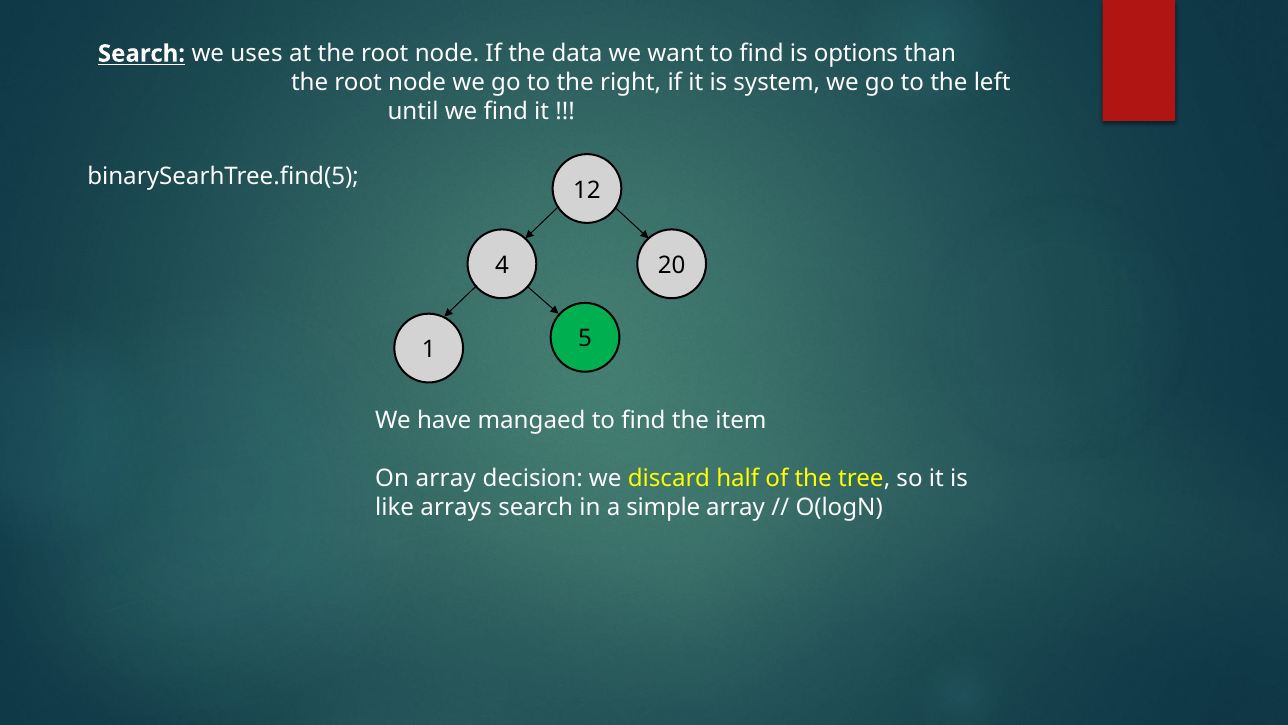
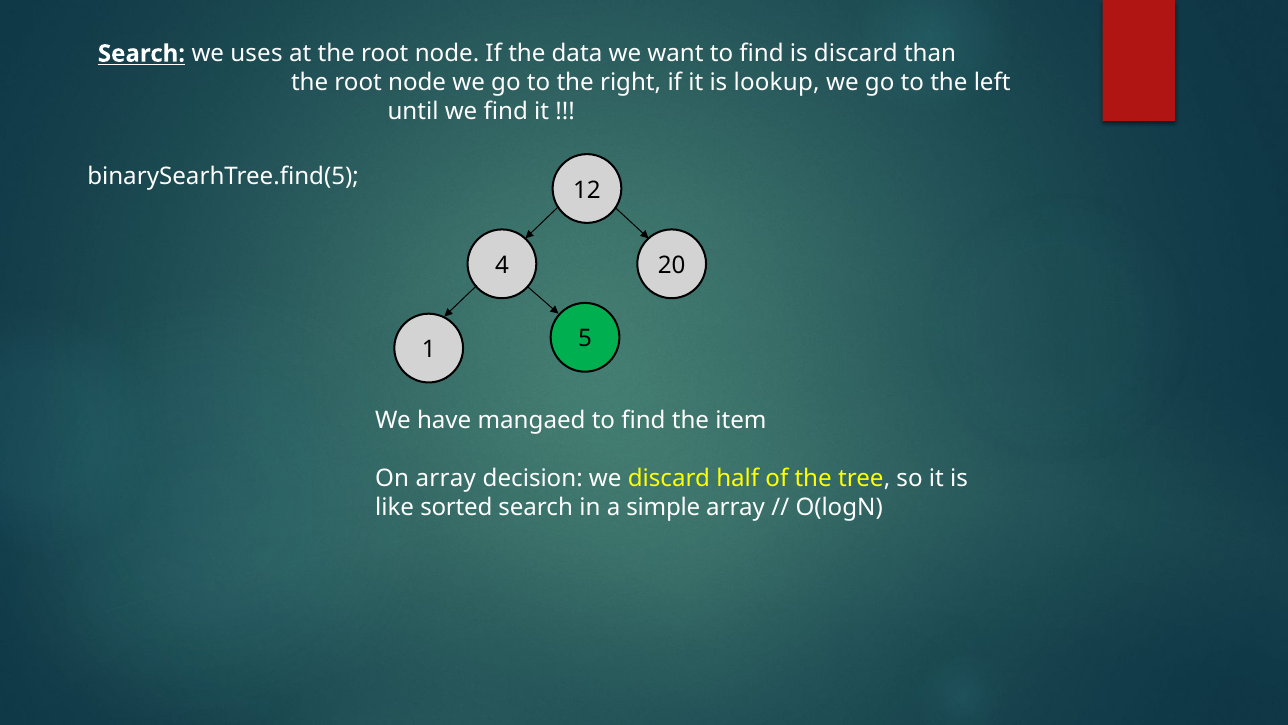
is options: options -> discard
system: system -> lookup
arrays: arrays -> sorted
